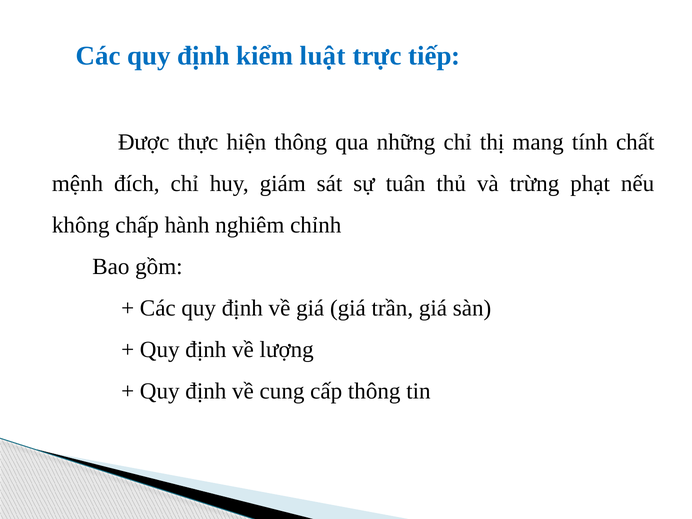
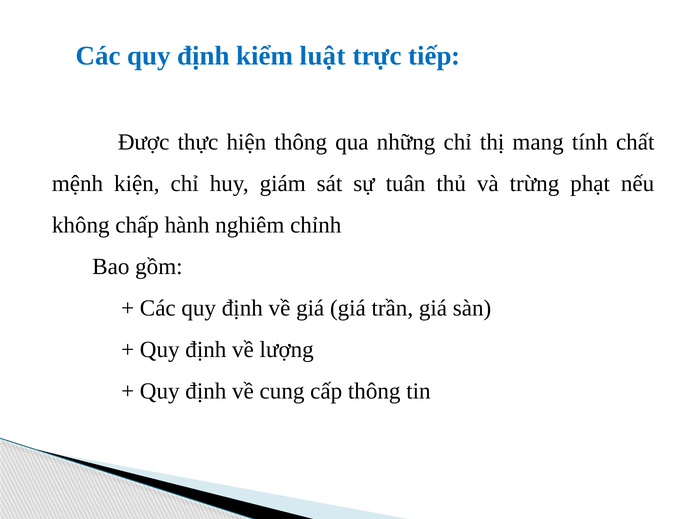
đích: đích -> kiện
